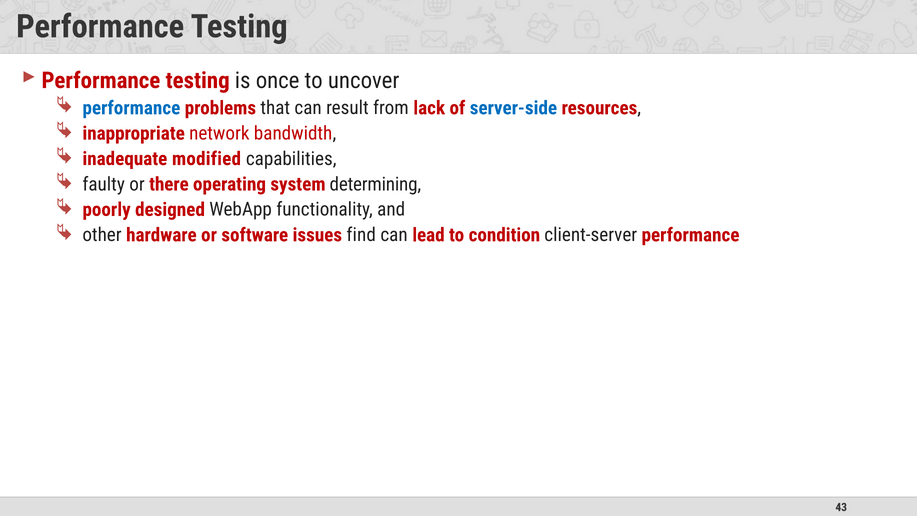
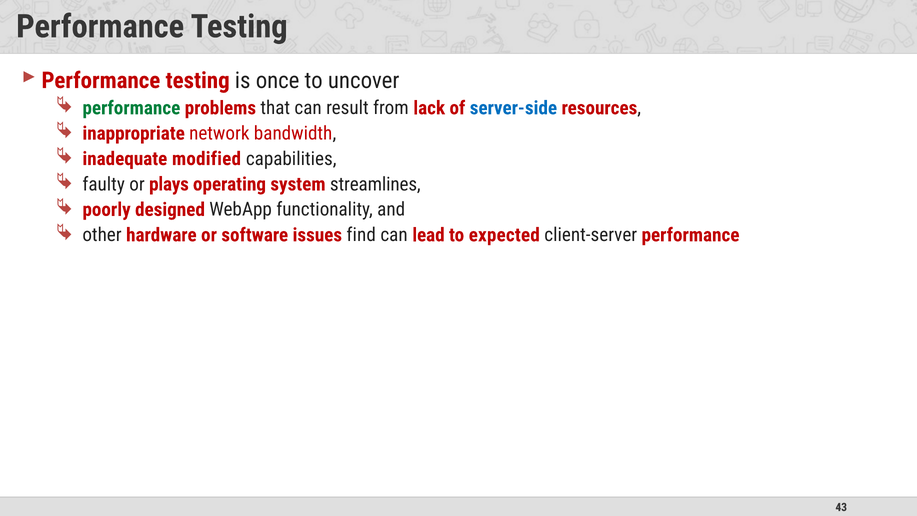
performance at (131, 108) colour: blue -> green
there: there -> plays
determining: determining -> streamlines
condition: condition -> expected
